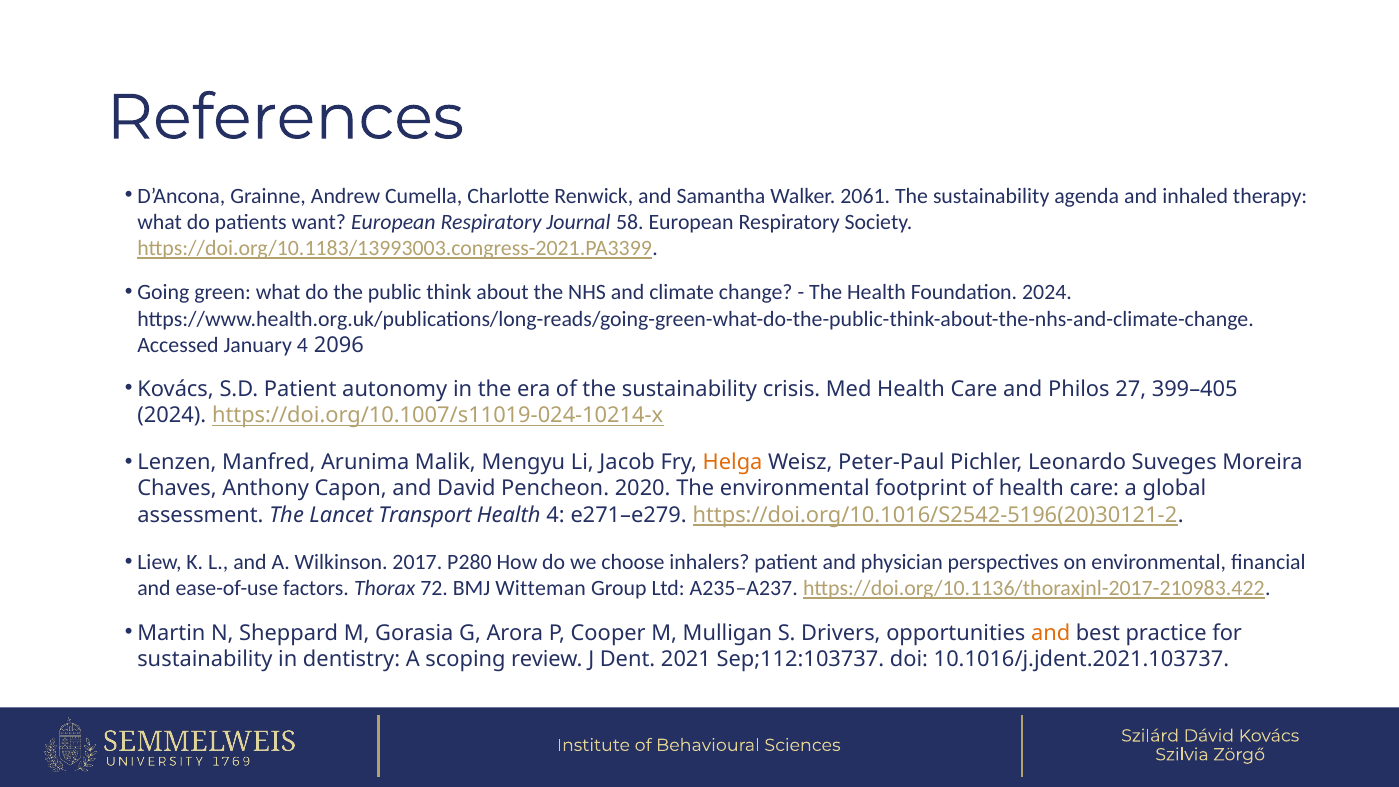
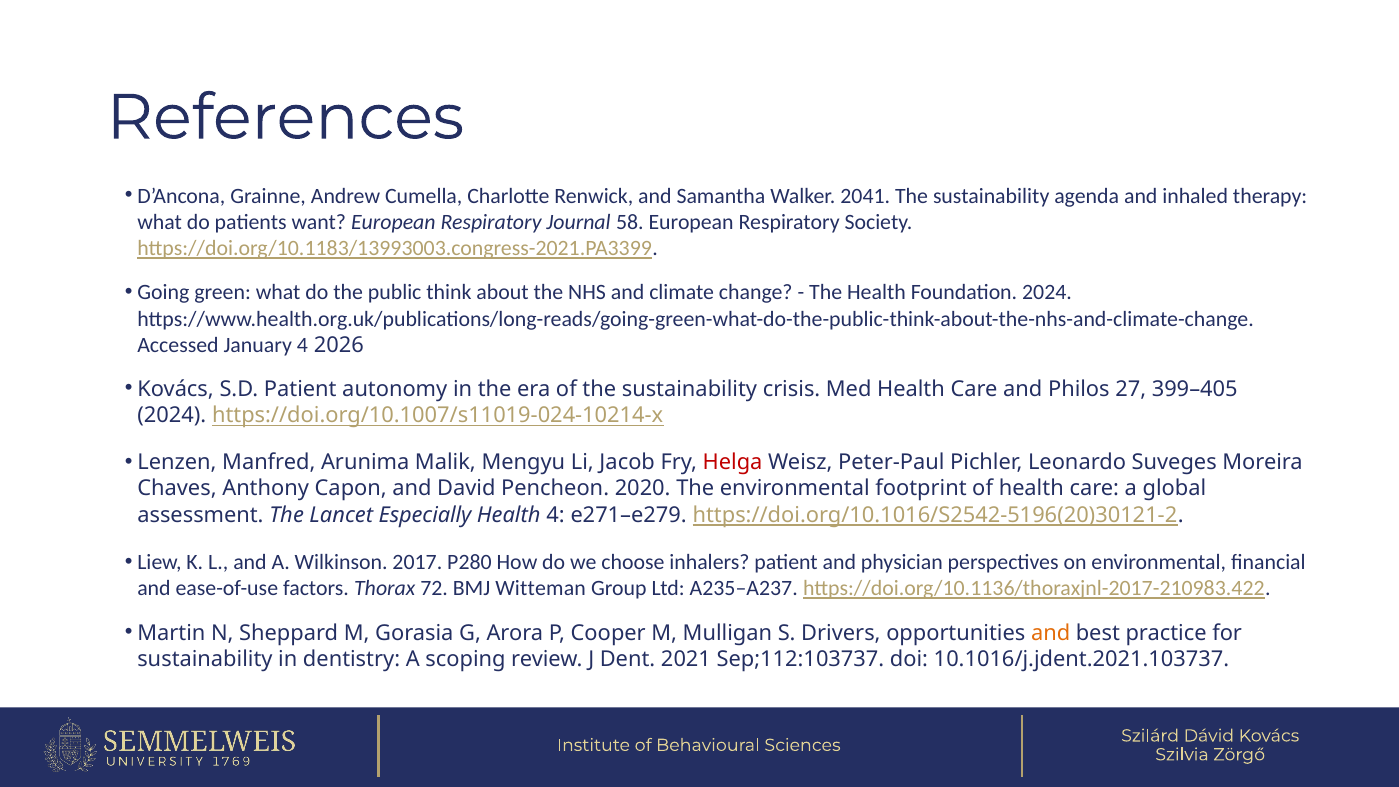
2061: 2061 -> 2041
2096: 2096 -> 2026
Helga colour: orange -> red
Transport: Transport -> Especially
